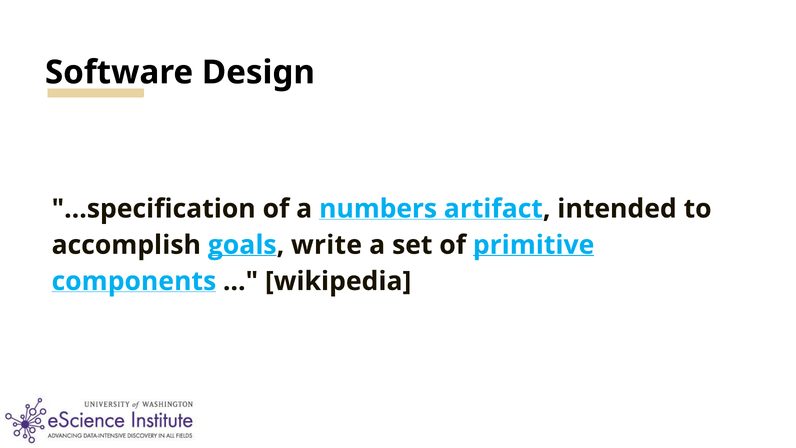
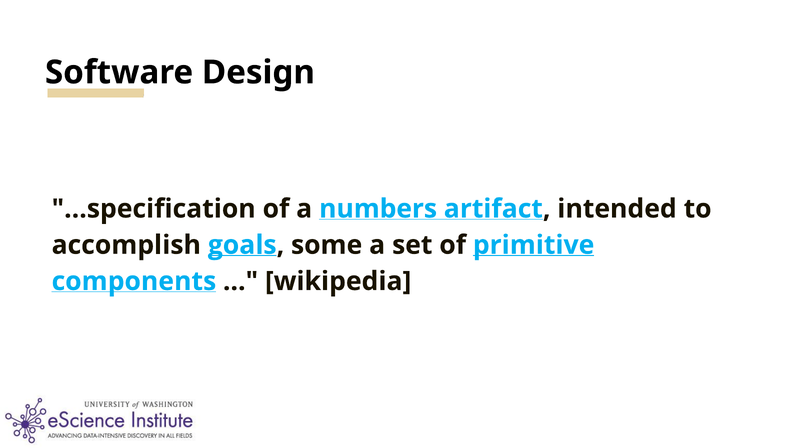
write: write -> some
